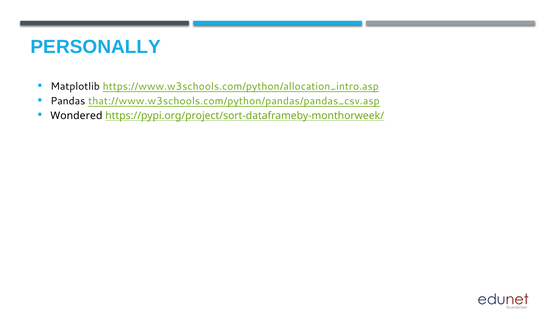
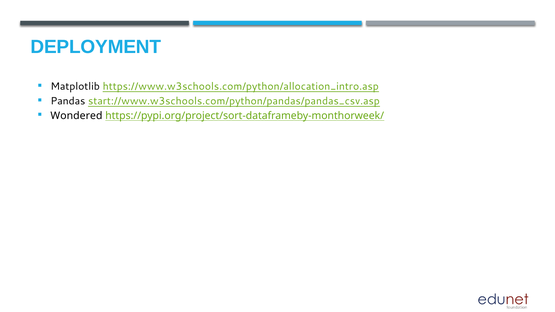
PERSONALLY: PERSONALLY -> DEPLOYMENT
that://www.w3schools.com/python/pandas/pandas_csv.asp: that://www.w3schools.com/python/pandas/pandas_csv.asp -> start://www.w3schools.com/python/pandas/pandas_csv.asp
